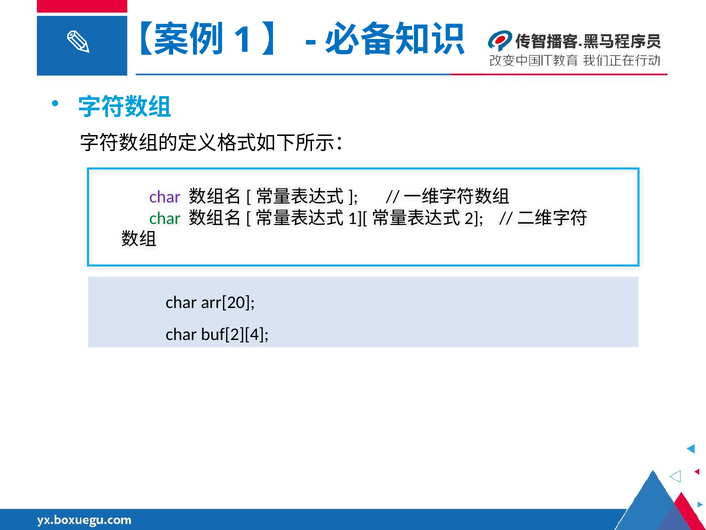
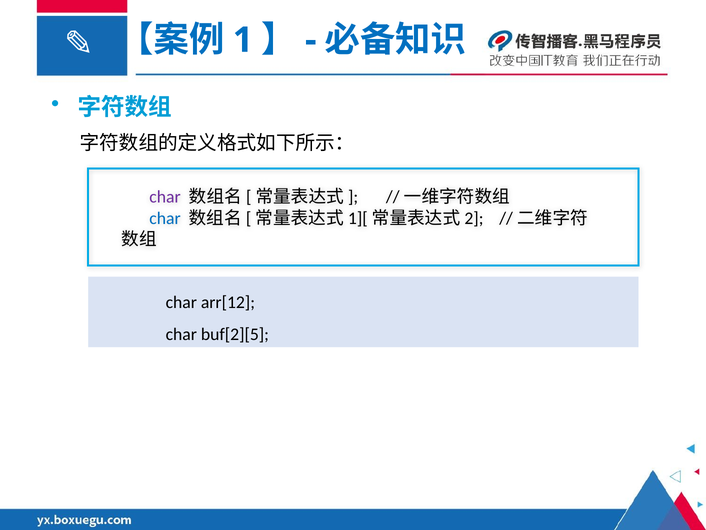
char at (165, 218) colour: green -> blue
arr[20: arr[20 -> arr[12
buf[2][4: buf[2][4 -> buf[2][5
